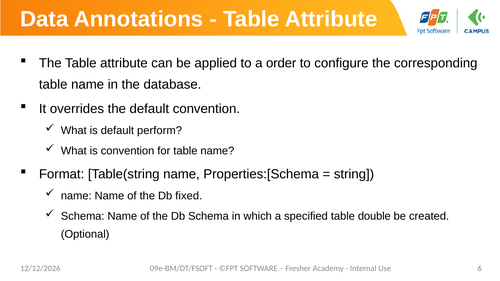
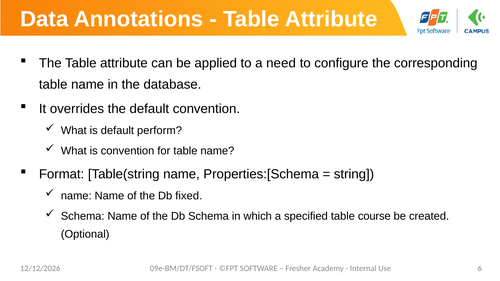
order: order -> need
double: double -> course
